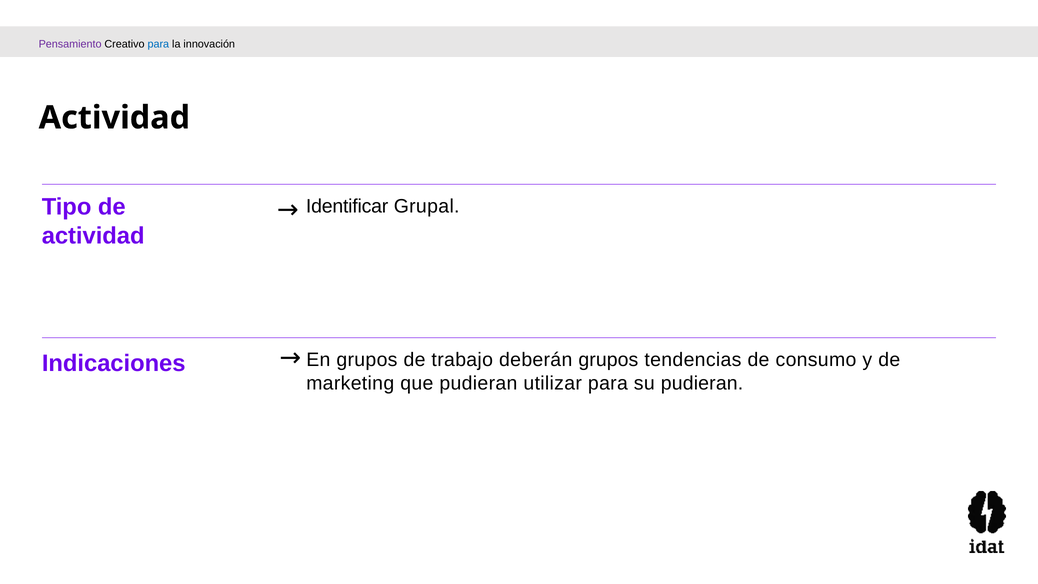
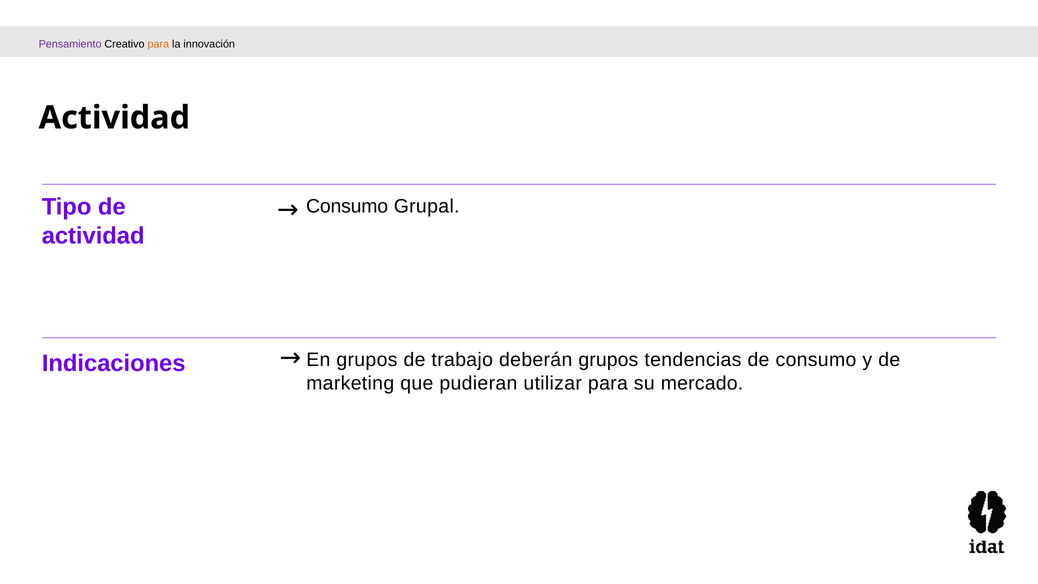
para at (158, 44) colour: blue -> orange
Identificar at (347, 206): Identificar -> Consumo
su pudieran: pudieran -> mercado
